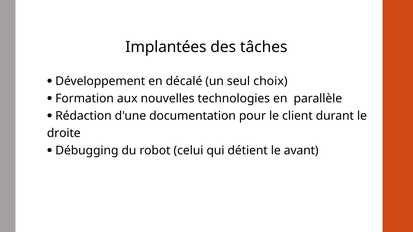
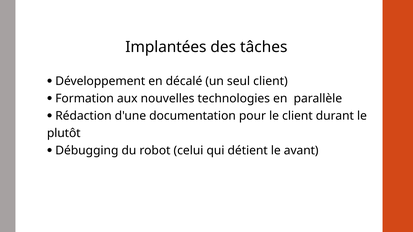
seul choix: choix -> client
droite: droite -> plutôt
